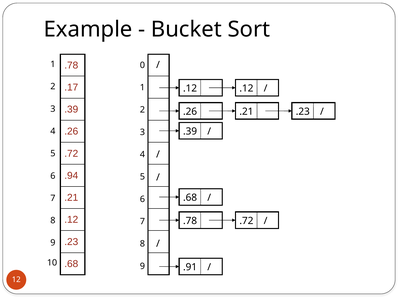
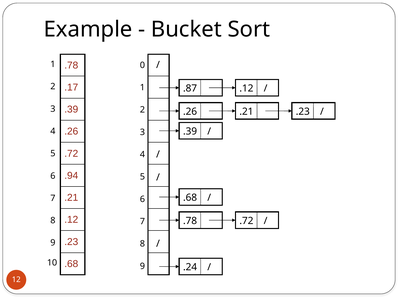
.12 at (190, 89): .12 -> .87
.91: .91 -> .24
